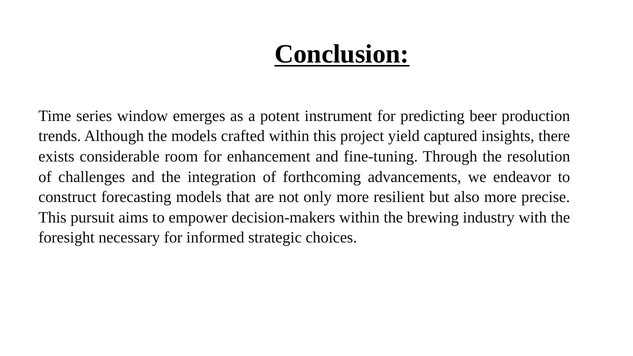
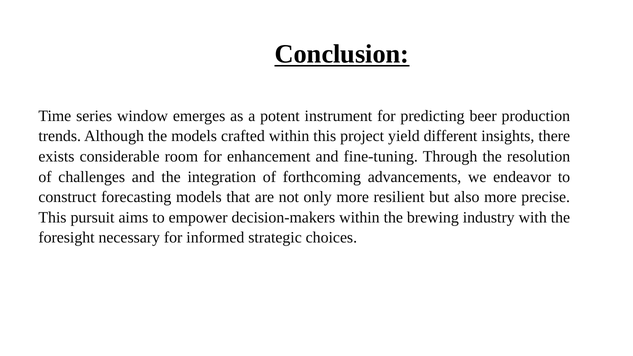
captured: captured -> different
